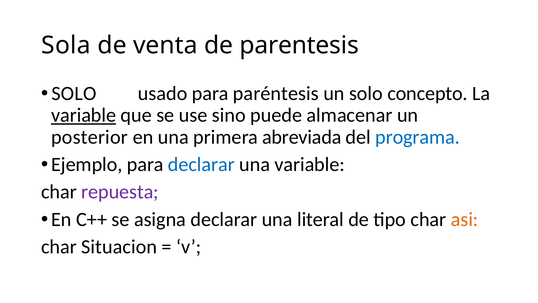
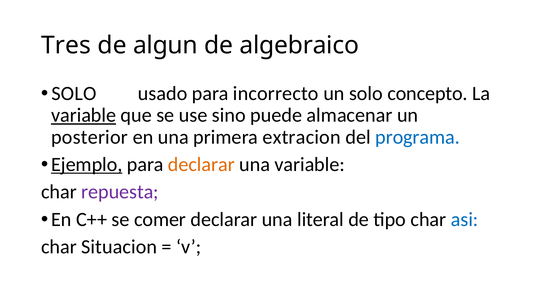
Sola: Sola -> Tres
venta: venta -> algun
parentesis: parentesis -> algebraico
paréntesis: paréntesis -> incorrecto
abreviada: abreviada -> extracion
Ejemplo underline: none -> present
declarar at (201, 164) colour: blue -> orange
asigna: asigna -> comer
asi colour: orange -> blue
